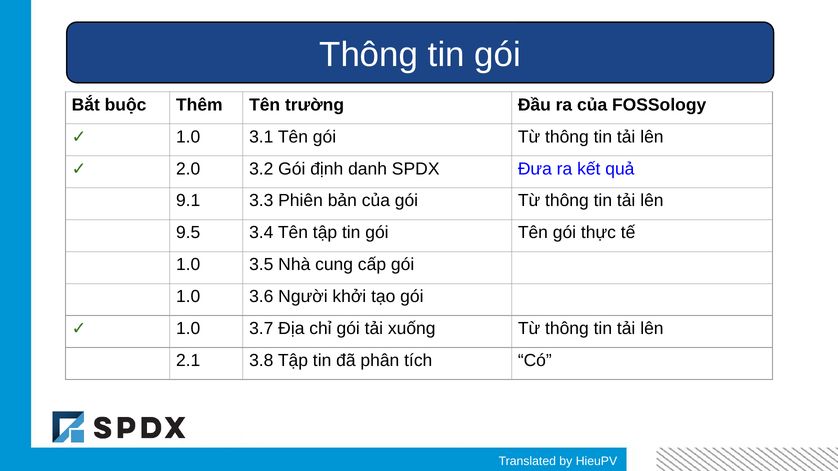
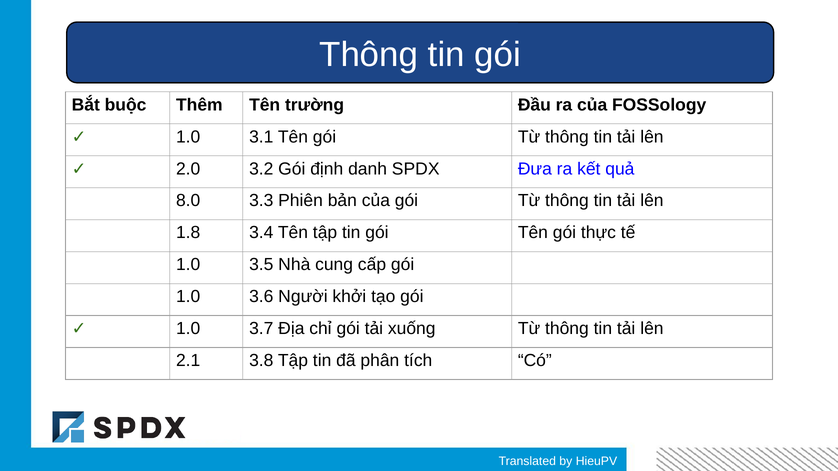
9.1: 9.1 -> 8.0
9.5: 9.5 -> 1.8
